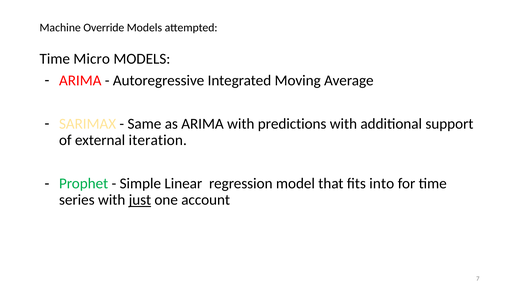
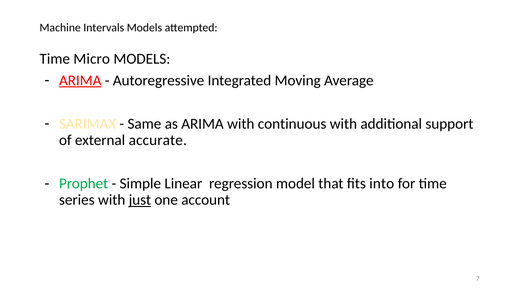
Override: Override -> Intervals
ARIMA at (80, 80) underline: none -> present
predictions: predictions -> continuous
iteration: iteration -> accurate
